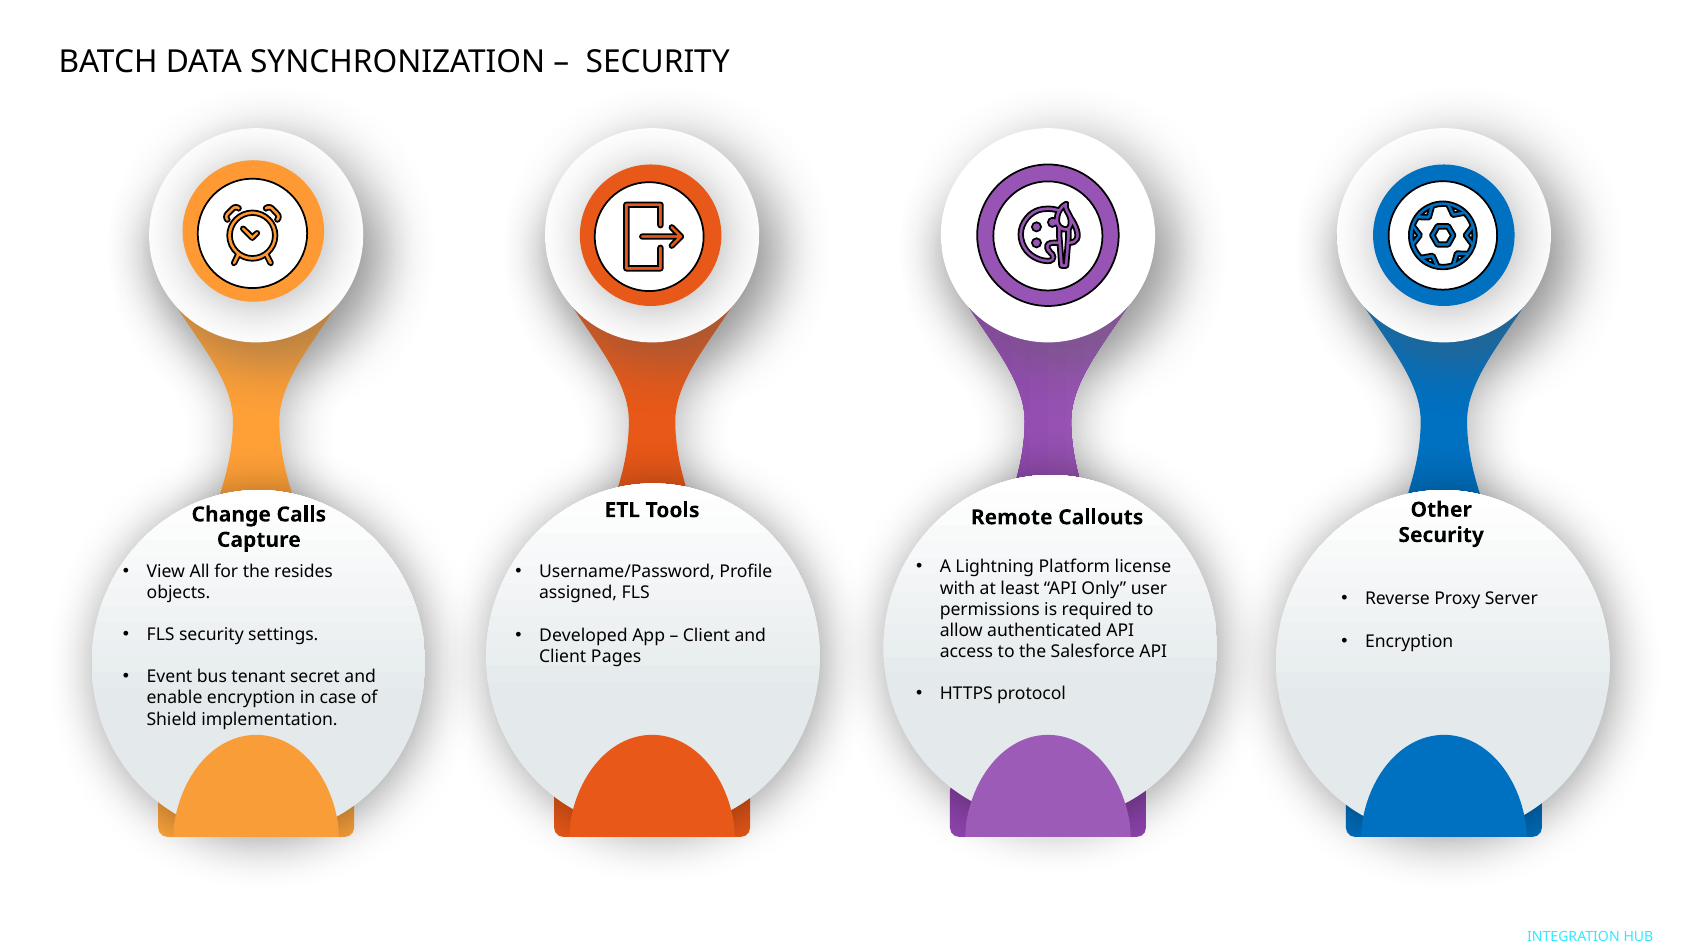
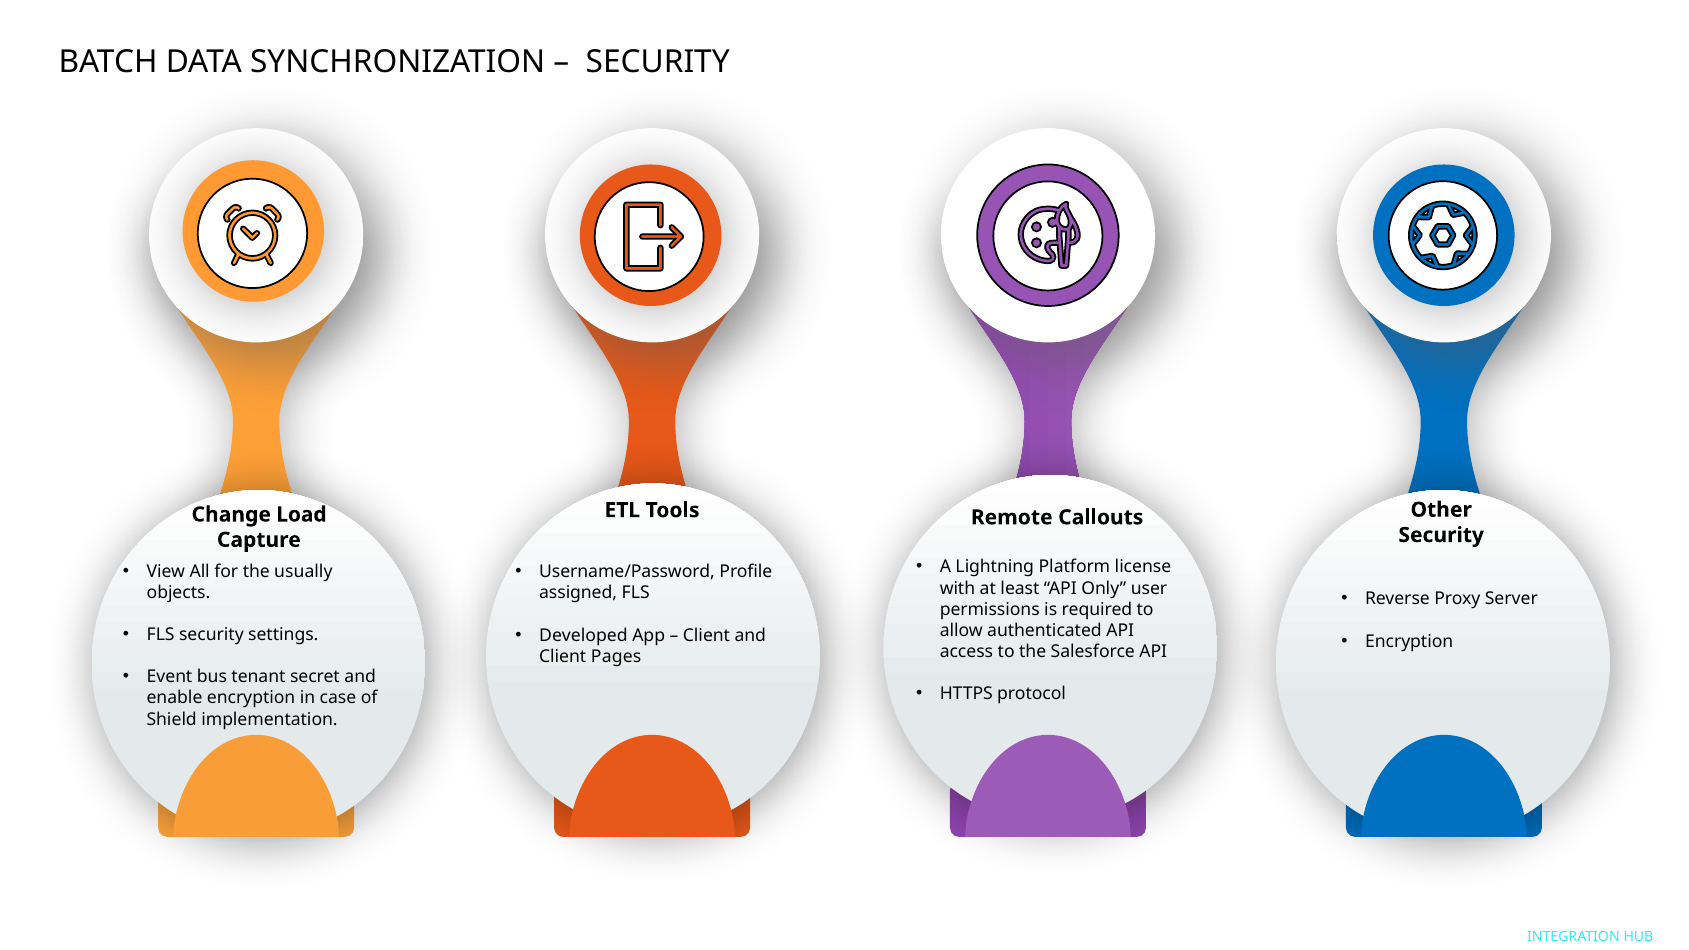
Calls: Calls -> Load
resides: resides -> usually
